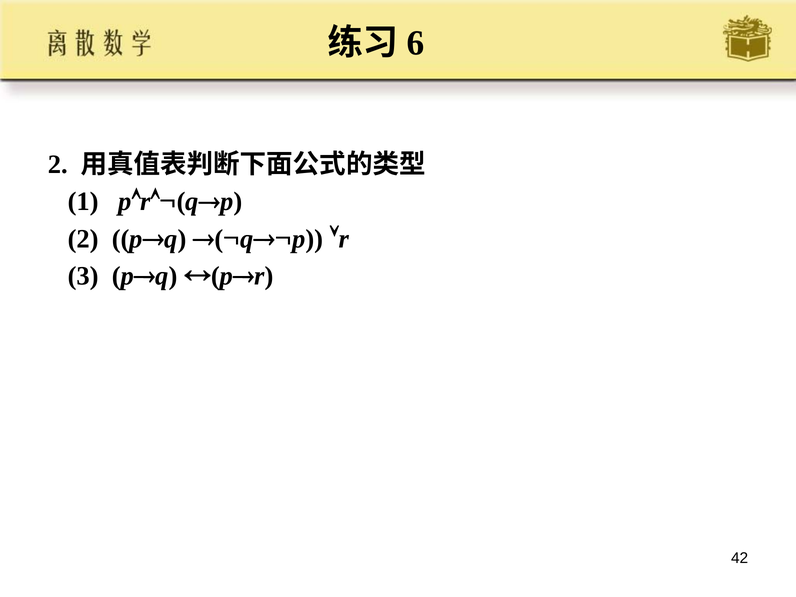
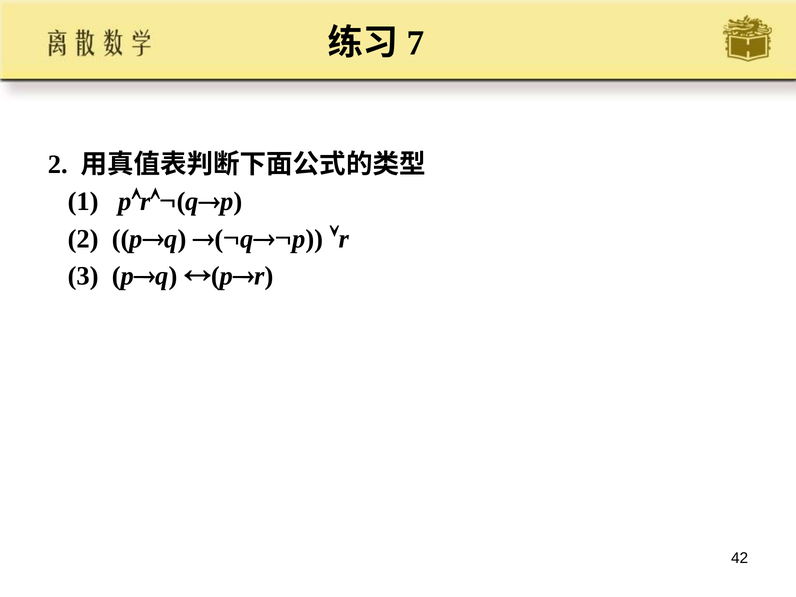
6: 6 -> 7
